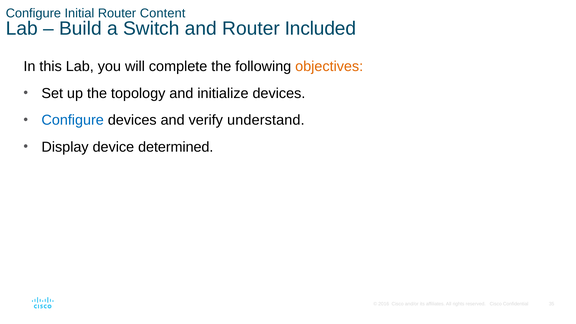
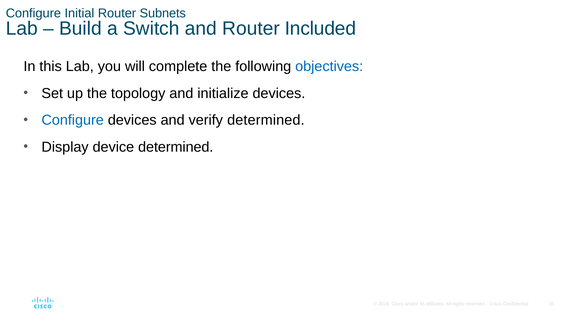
Content: Content -> Subnets
objectives colour: orange -> blue
verify understand: understand -> determined
